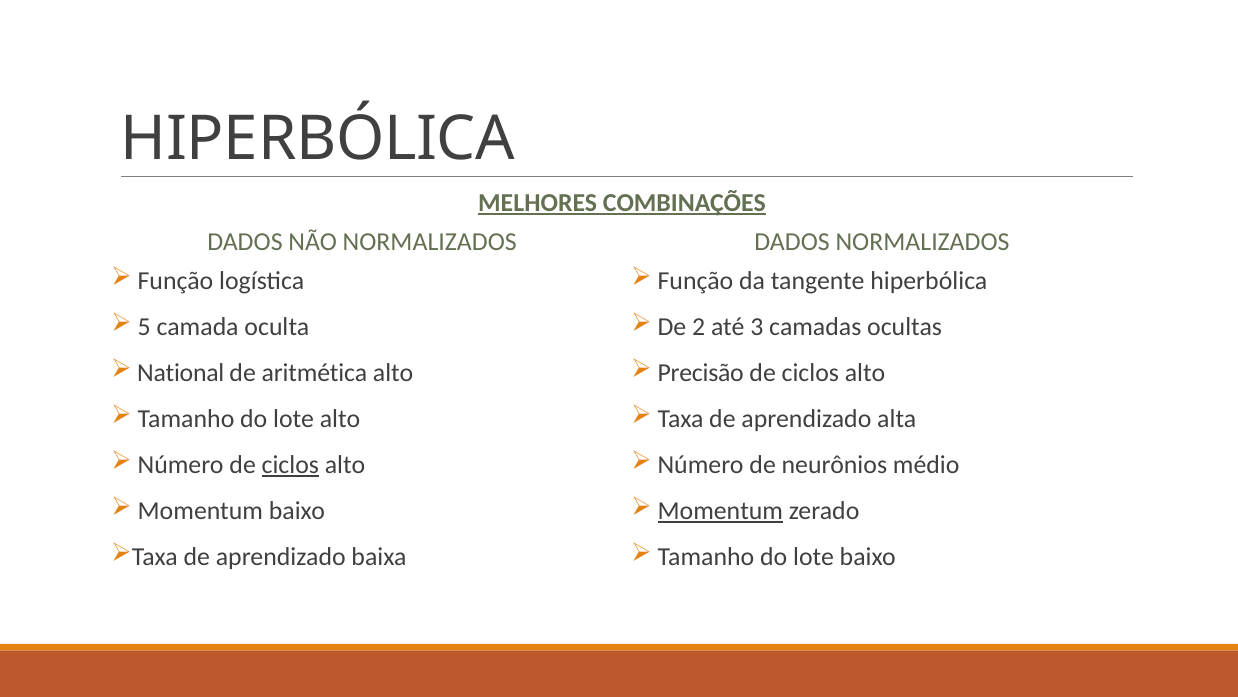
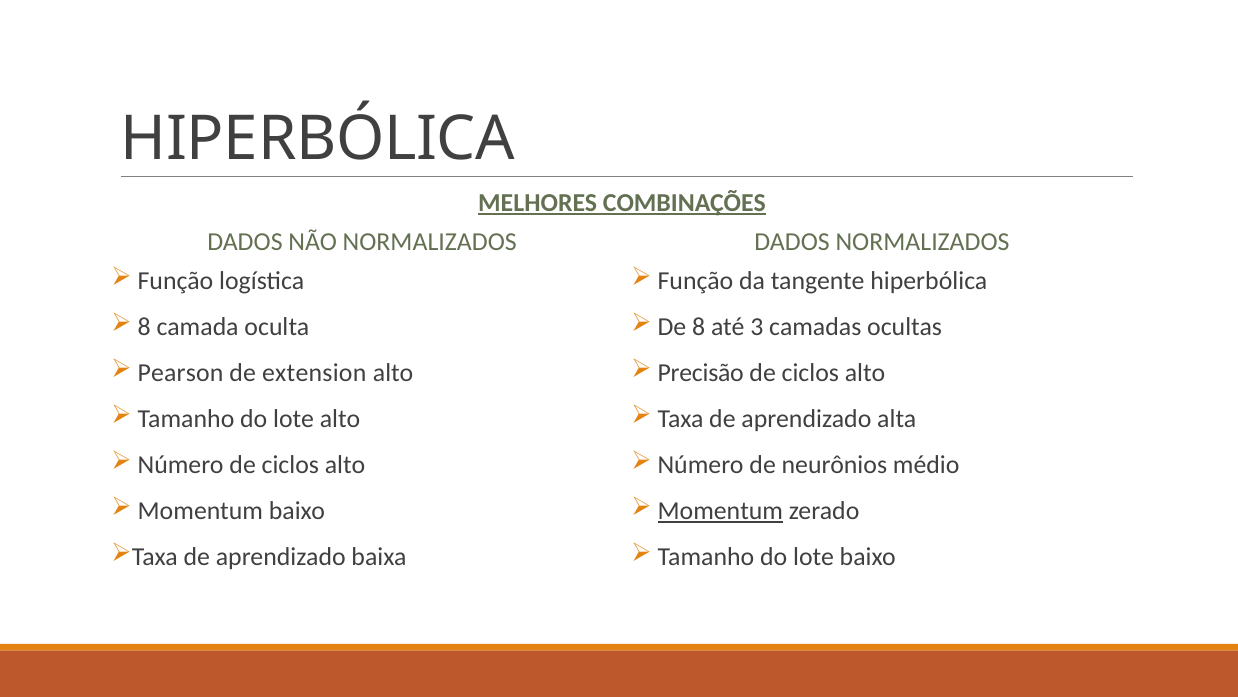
5 at (144, 327): 5 -> 8
De 2: 2 -> 8
National: National -> Pearson
aritmética: aritmética -> extension
ciclos at (290, 464) underline: present -> none
